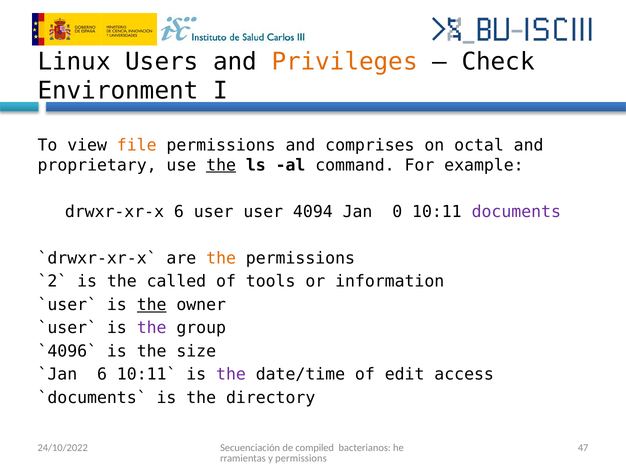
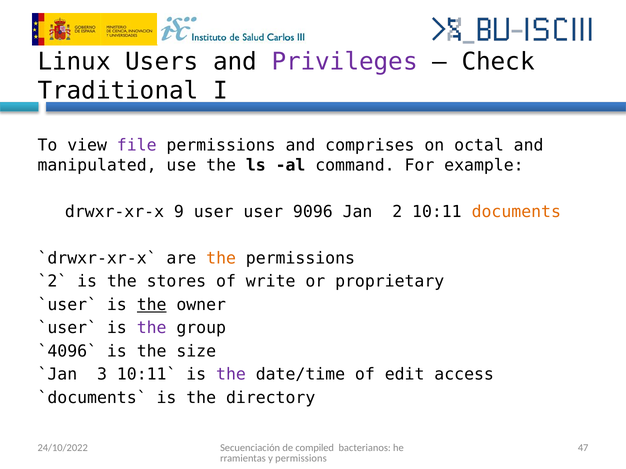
Privileges colour: orange -> purple
Environment: Environment -> Traditional
file colour: orange -> purple
proprietary: proprietary -> manipulated
the at (221, 165) underline: present -> none
drwxr-xr-x 6: 6 -> 9
4094: 4094 -> 9096
0: 0 -> 2
documents colour: purple -> orange
called: called -> stores
tools: tools -> write
information: information -> proprietary
6 at (102, 375): 6 -> 3
